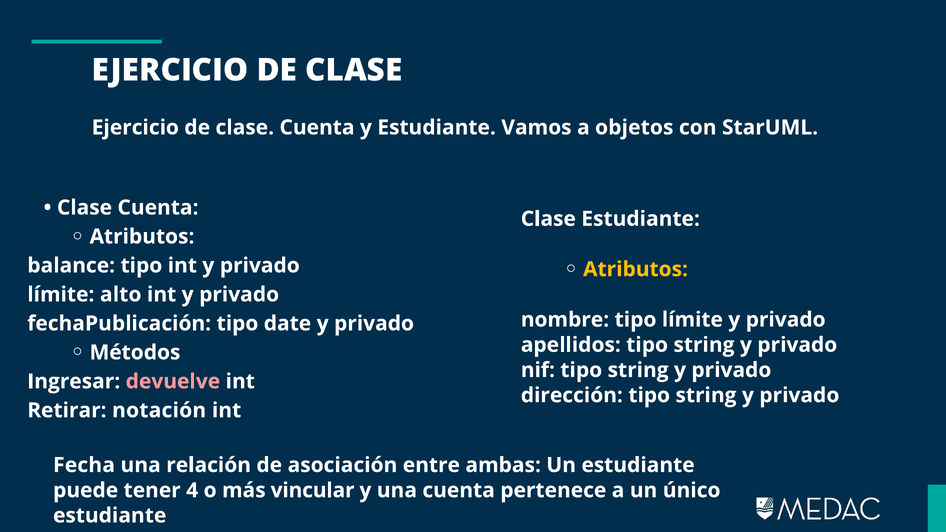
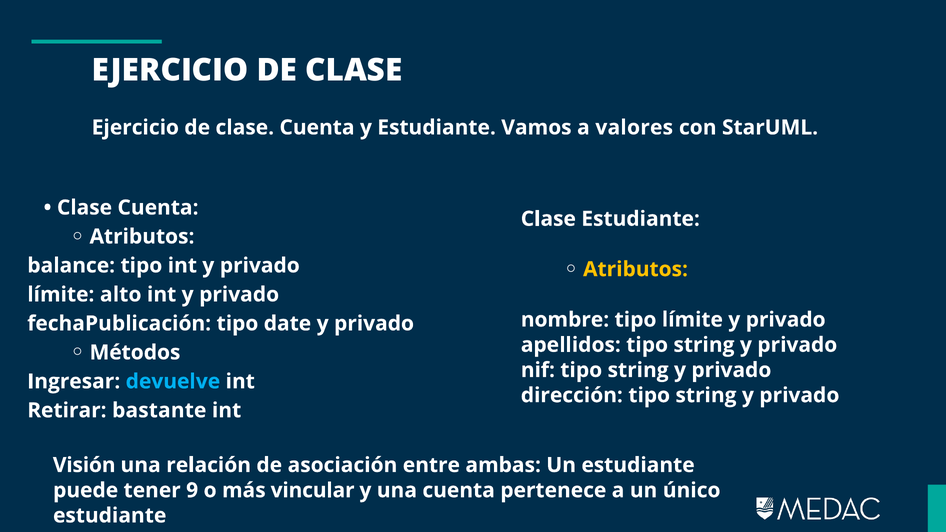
objetos: objetos -> valores
devuelve colour: pink -> light blue
notación: notación -> bastante
Fecha: Fecha -> Visión
4: 4 -> 9
